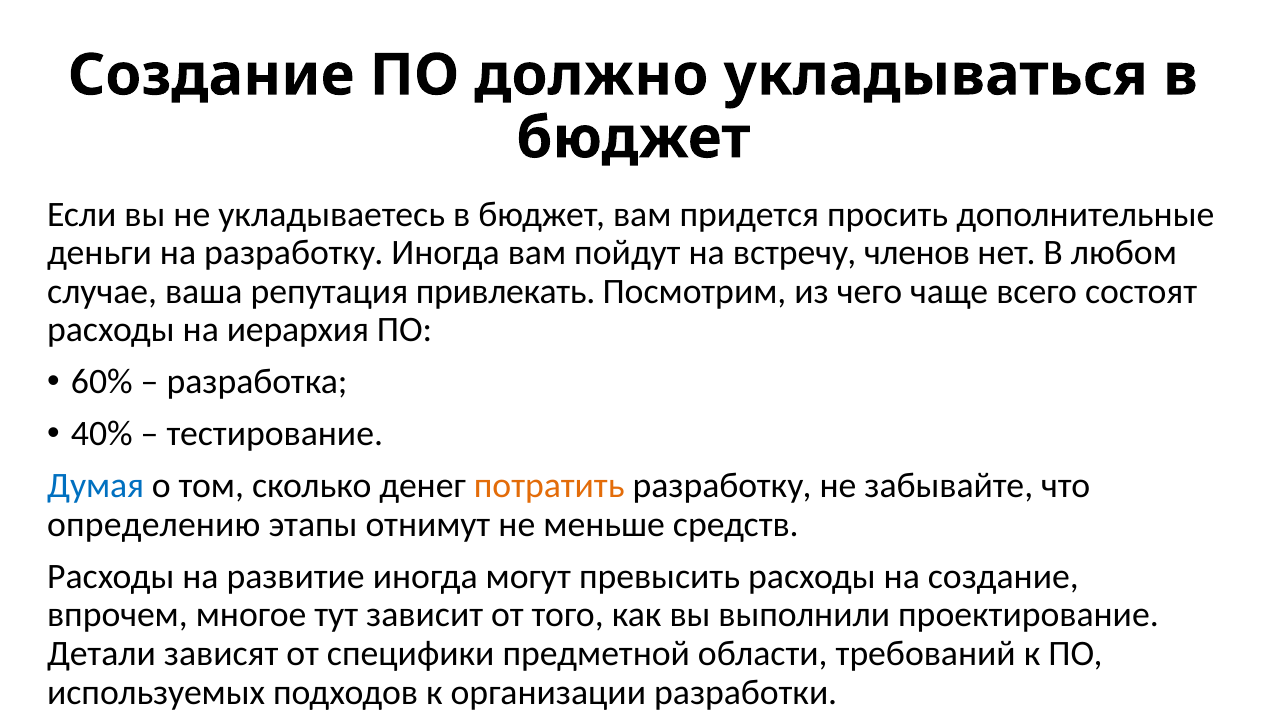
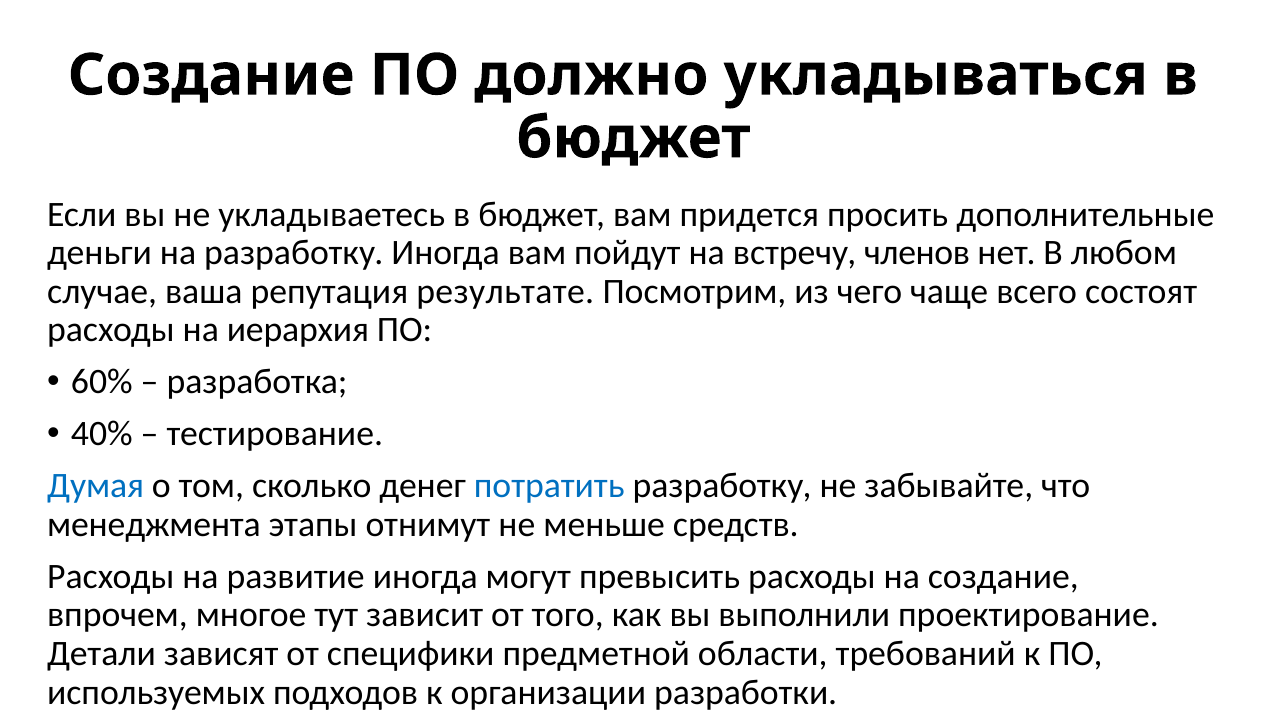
привлекать: привлекать -> результате
потратить colour: orange -> blue
определению: определению -> менеджмента
